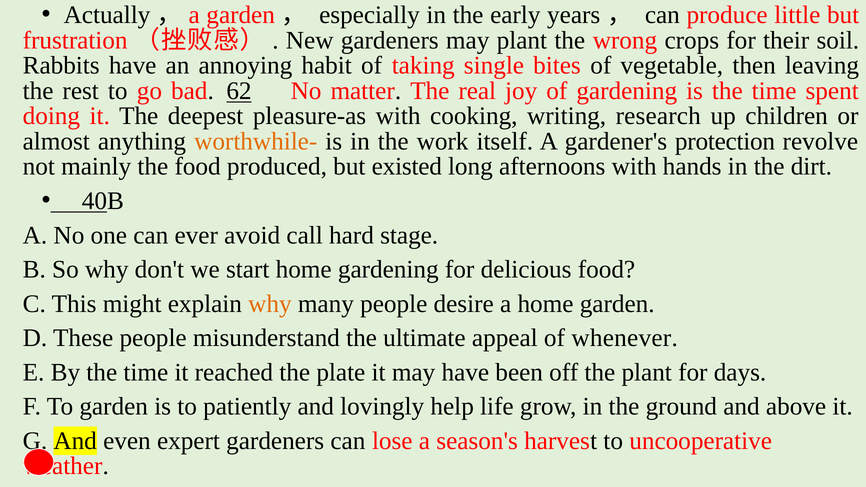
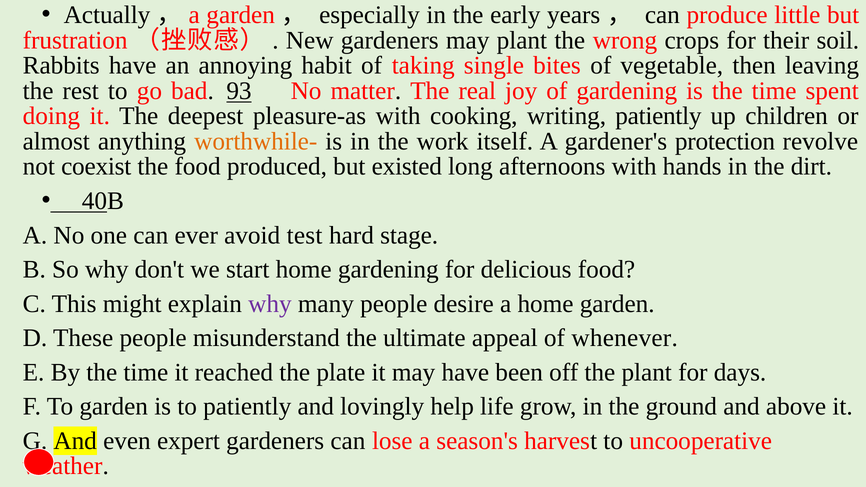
62: 62 -> 93
writing research: research -> patiently
mainly: mainly -> coexist
call: call -> test
why at (270, 304) colour: orange -> purple
